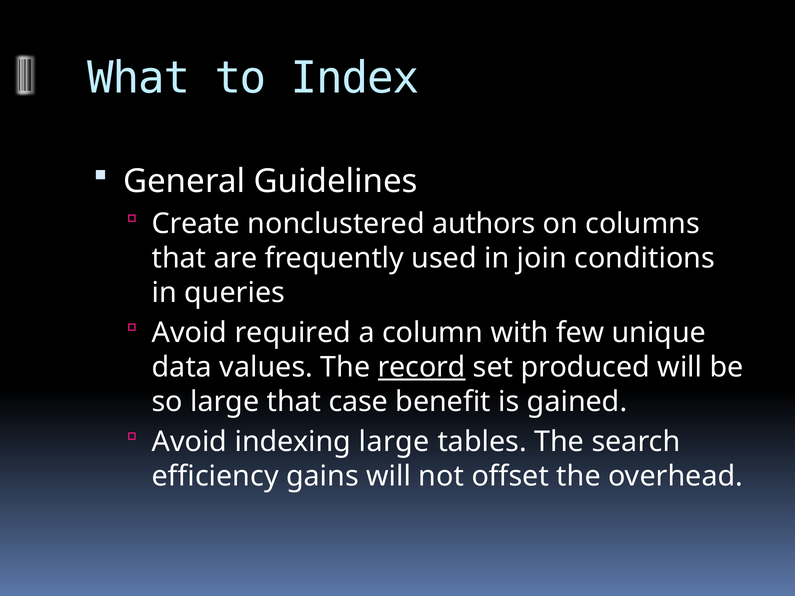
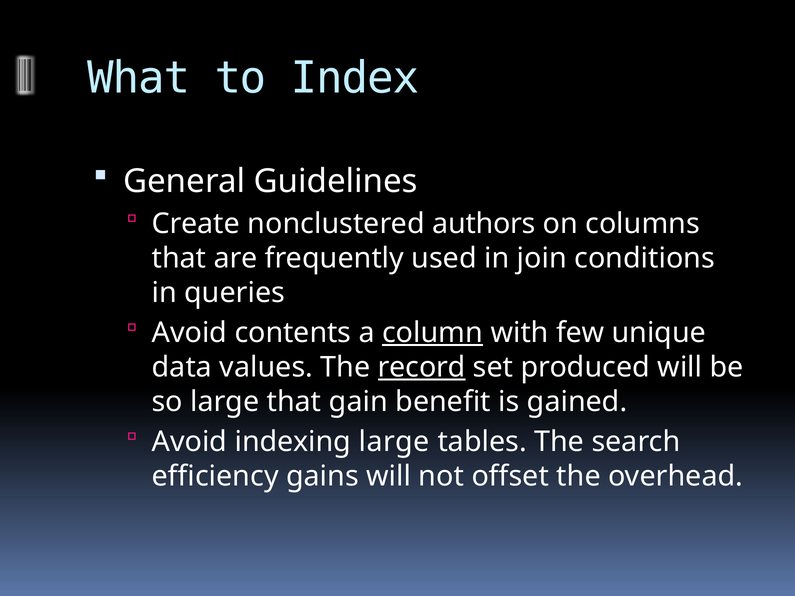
required: required -> contents
column underline: none -> present
case: case -> gain
